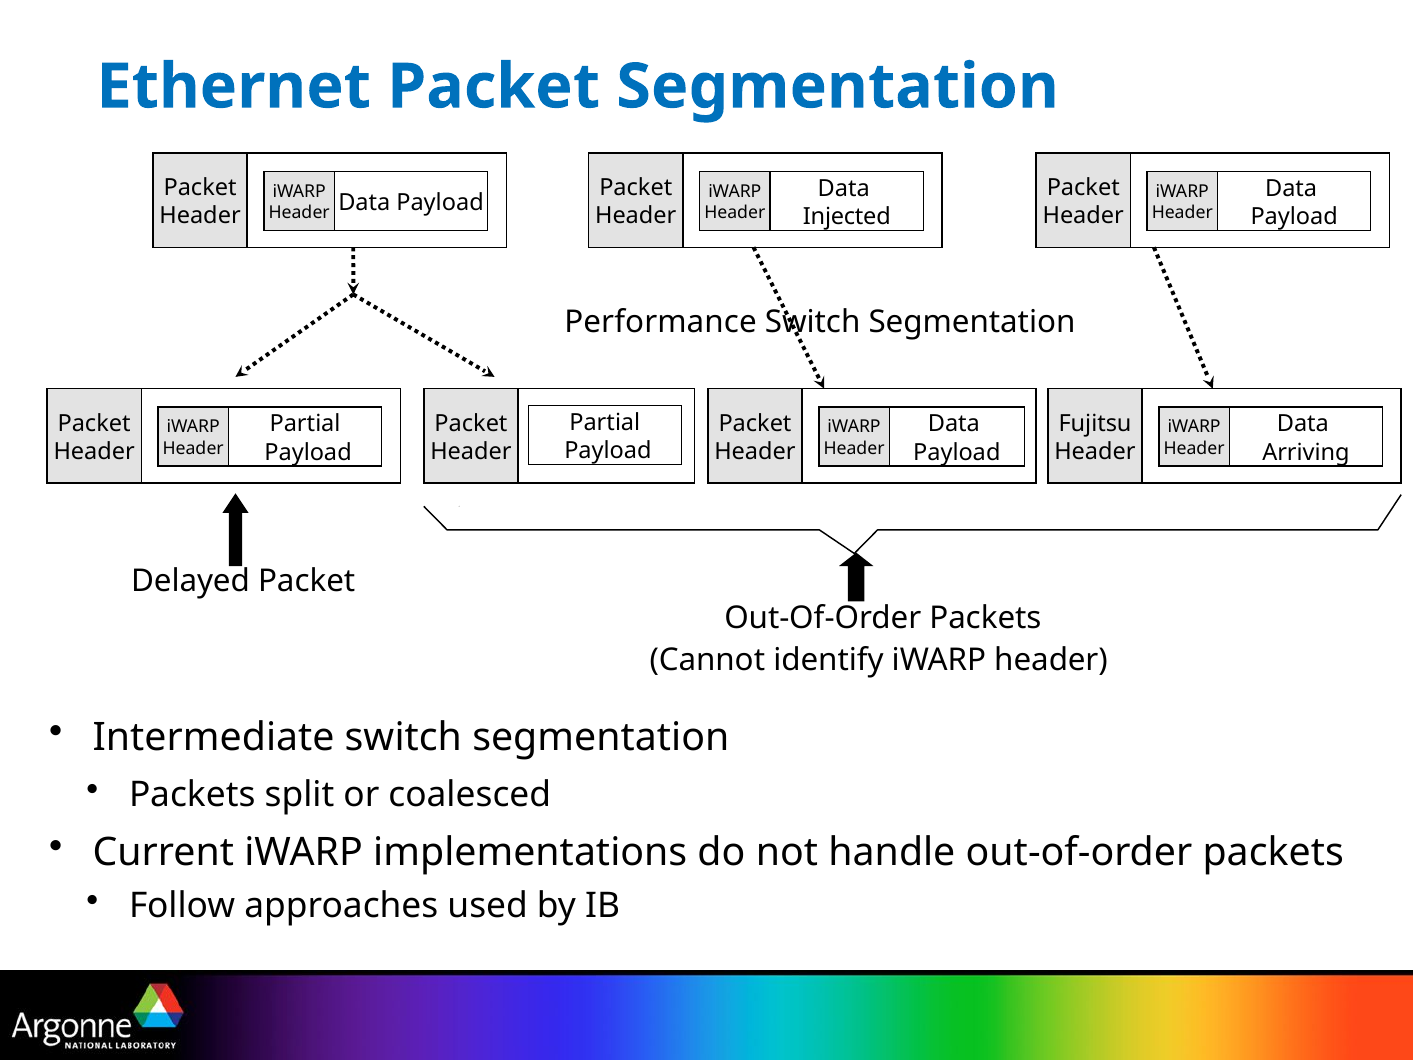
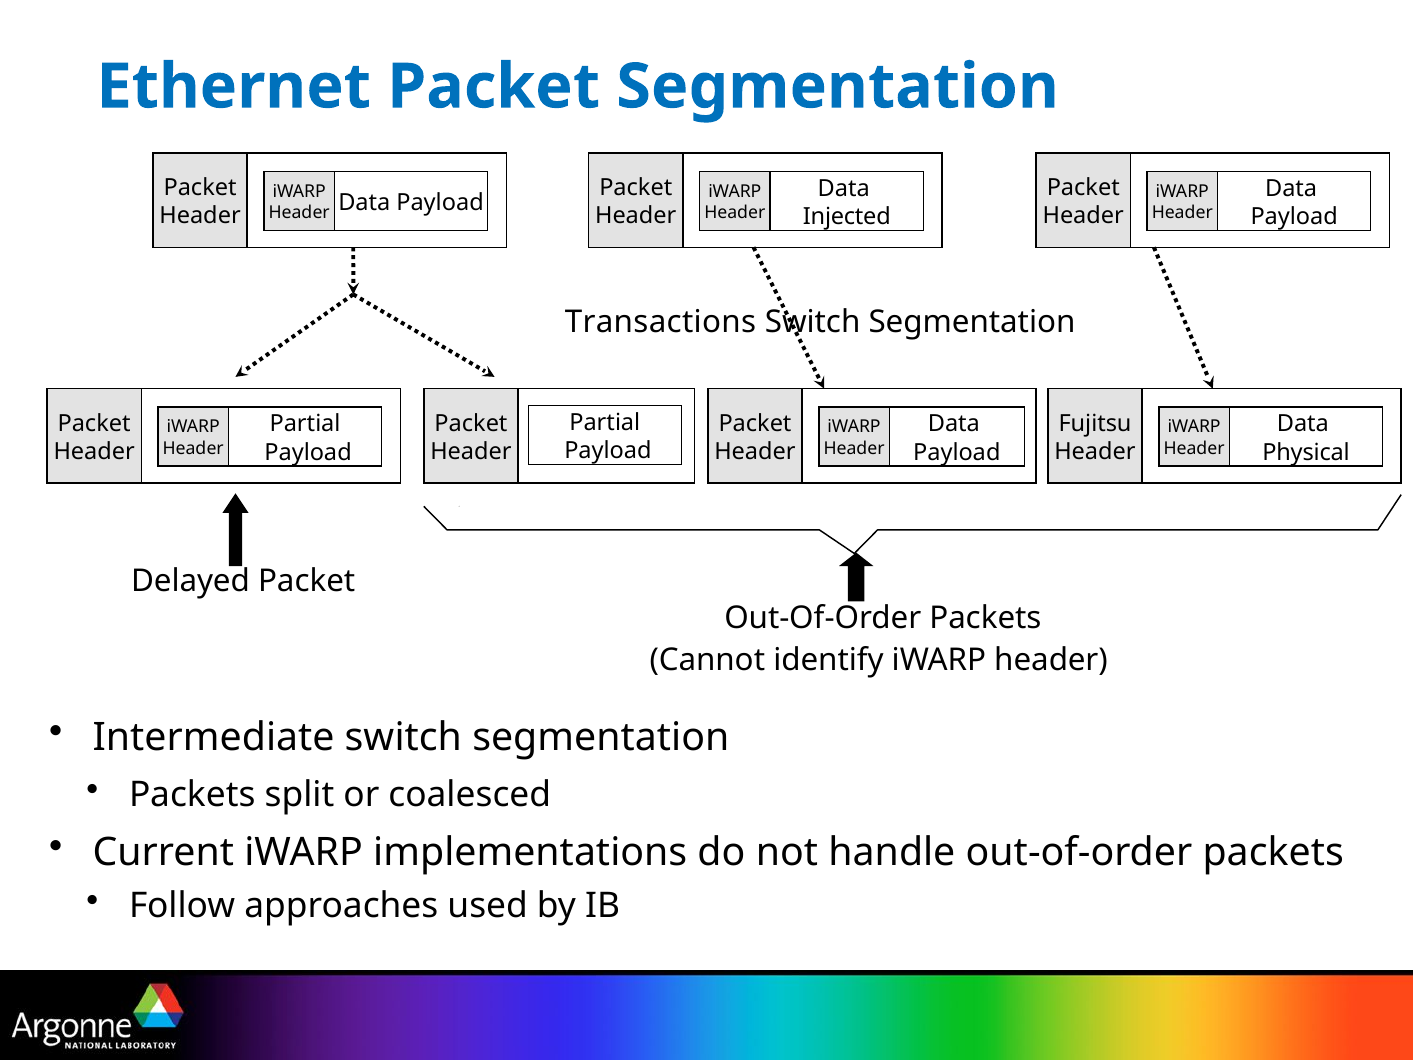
Performance: Performance -> Transactions
Arriving: Arriving -> Physical
